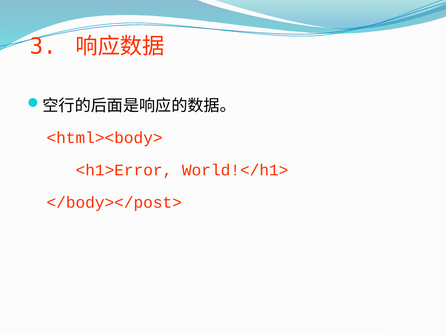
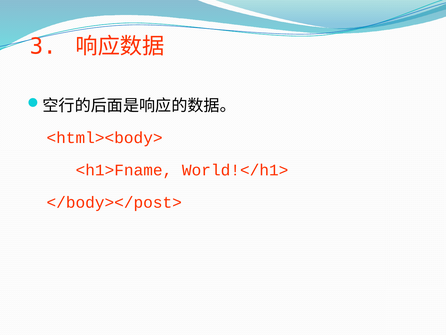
<h1>Error: <h1>Error -> <h1>Fname
